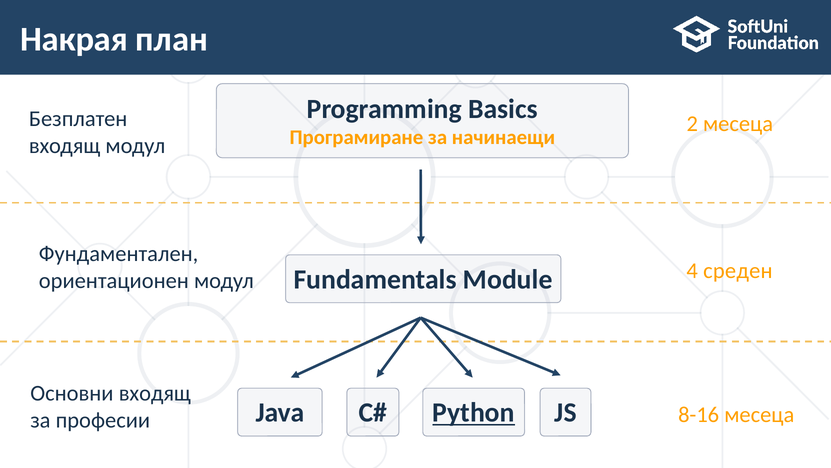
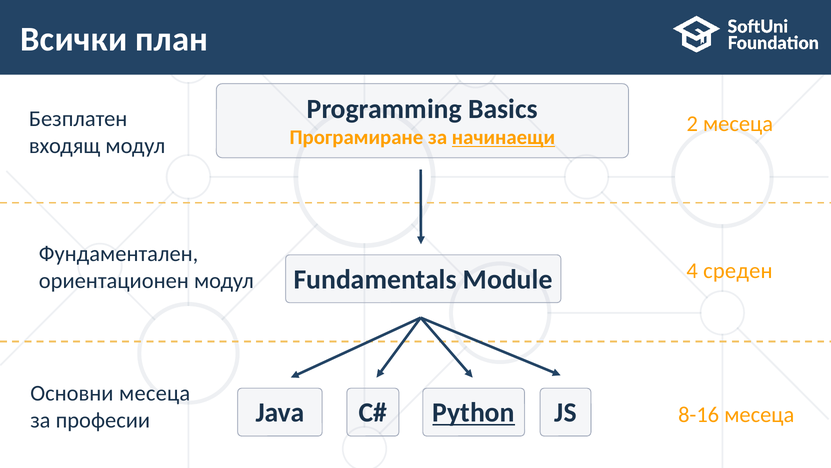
Накрая: Накрая -> Всички
начинаещи underline: none -> present
Основни входящ: входящ -> месецa
